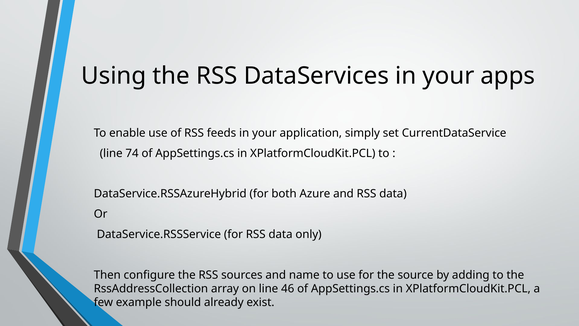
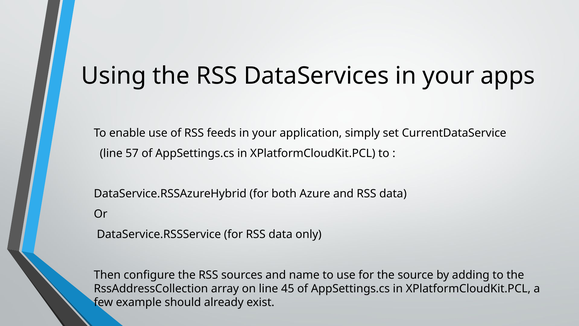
74: 74 -> 57
46: 46 -> 45
